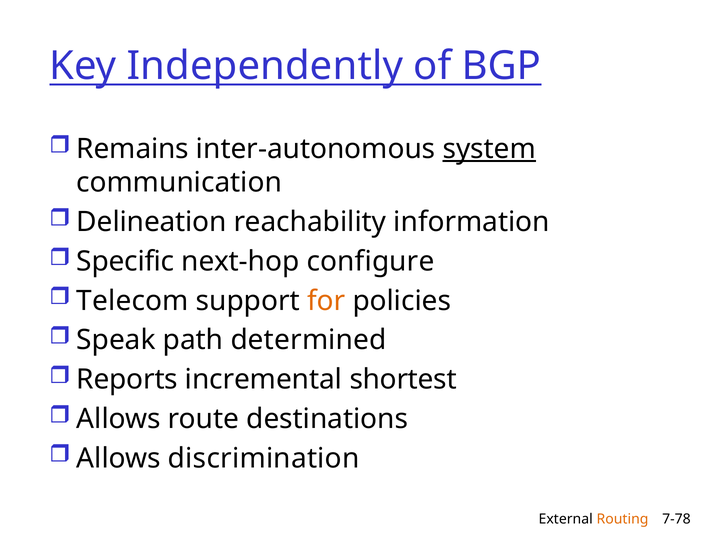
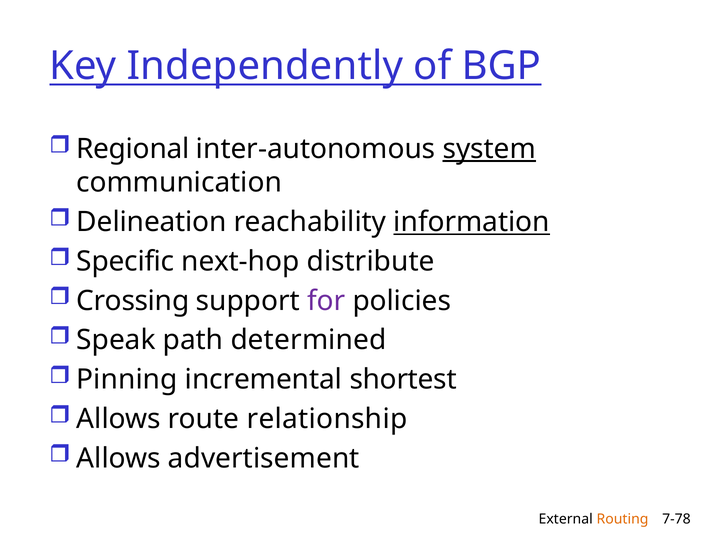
Remains: Remains -> Regional
information underline: none -> present
configure: configure -> distribute
Telecom: Telecom -> Crossing
for colour: orange -> purple
Reports: Reports -> Pinning
destinations: destinations -> relationship
discrimination: discrimination -> advertisement
